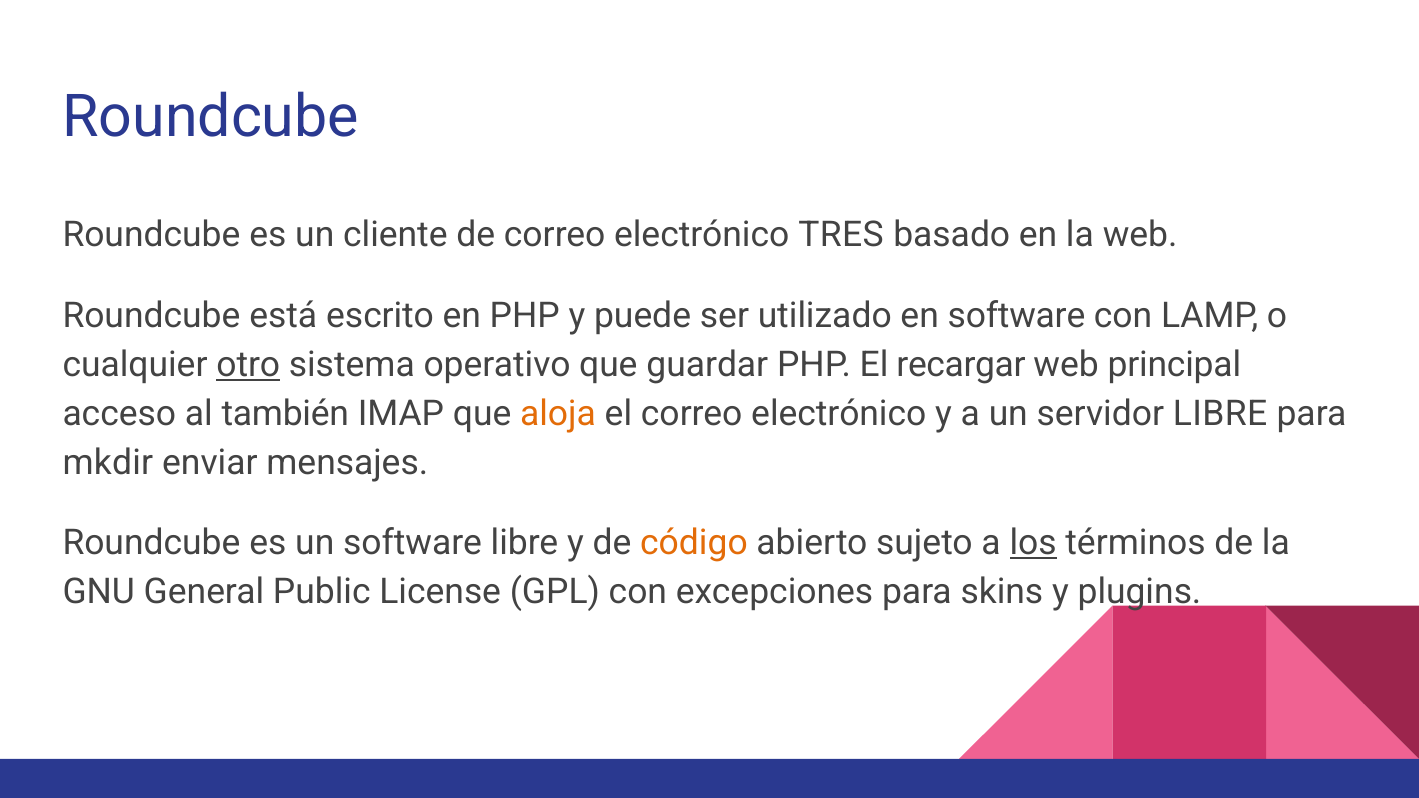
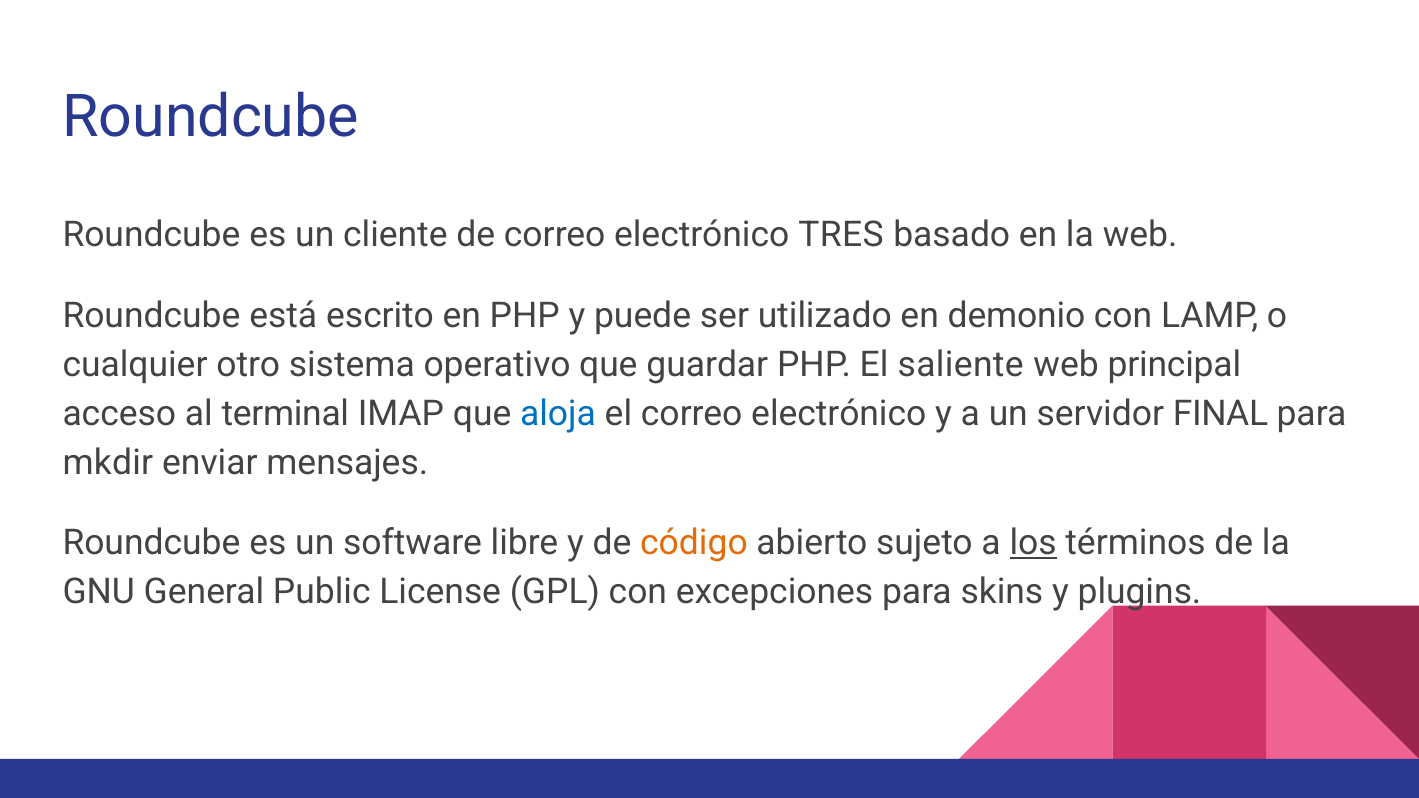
en software: software -> demonio
otro underline: present -> none
recargar: recargar -> saliente
también: también -> terminal
aloja colour: orange -> blue
servidor LIBRE: LIBRE -> FINAL
